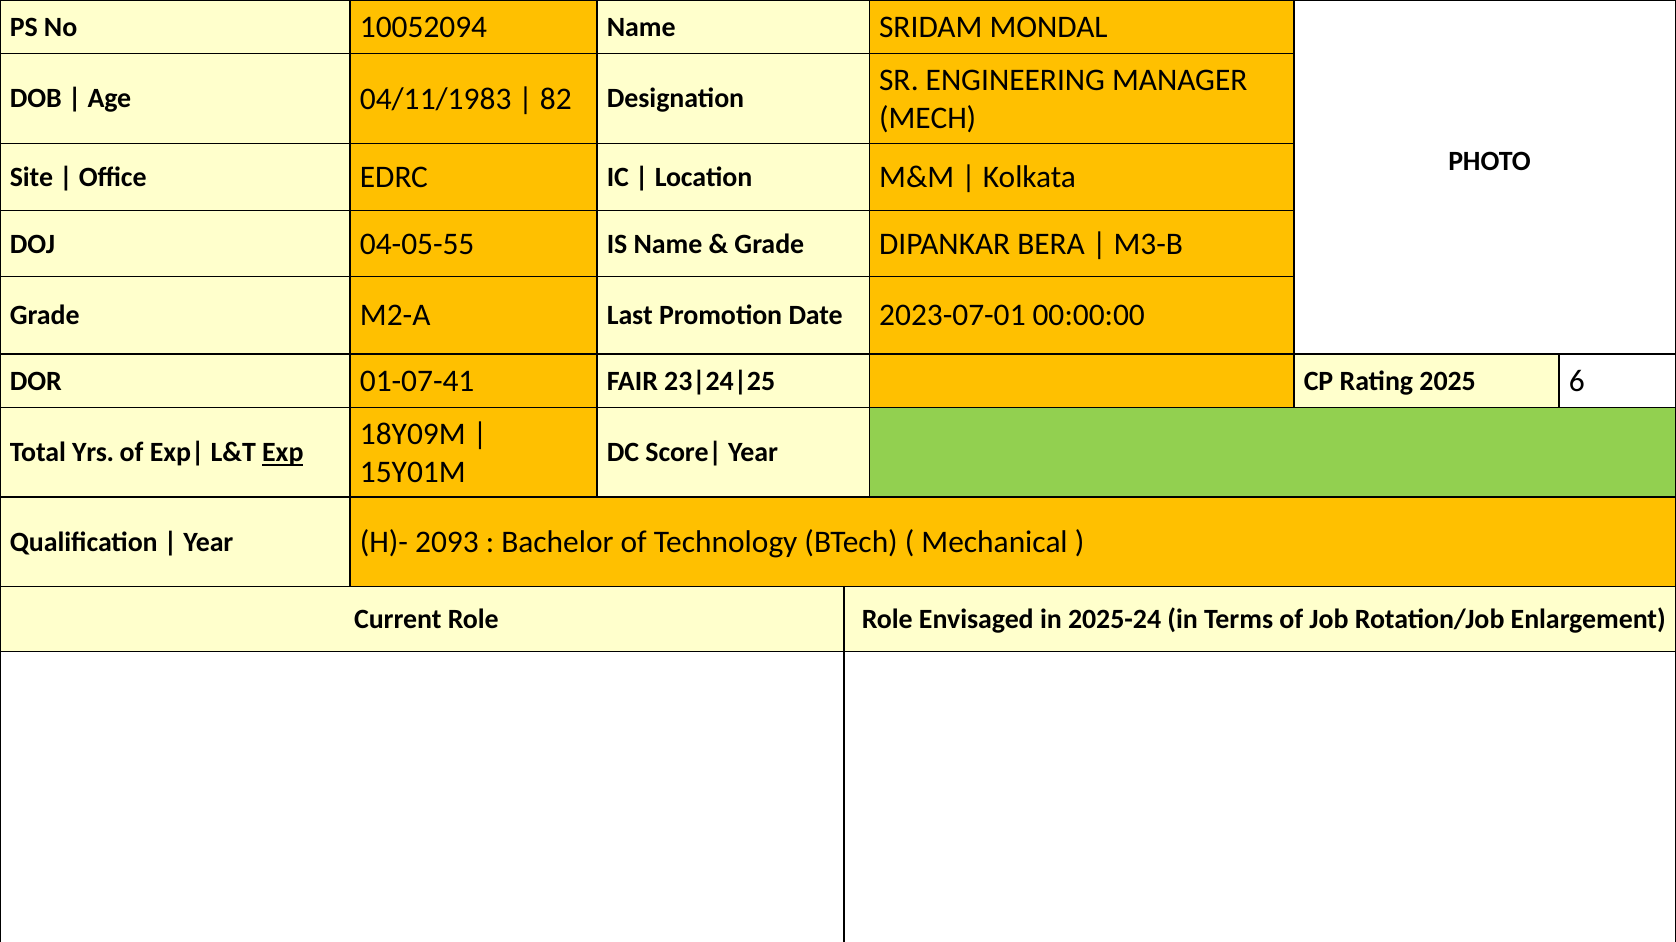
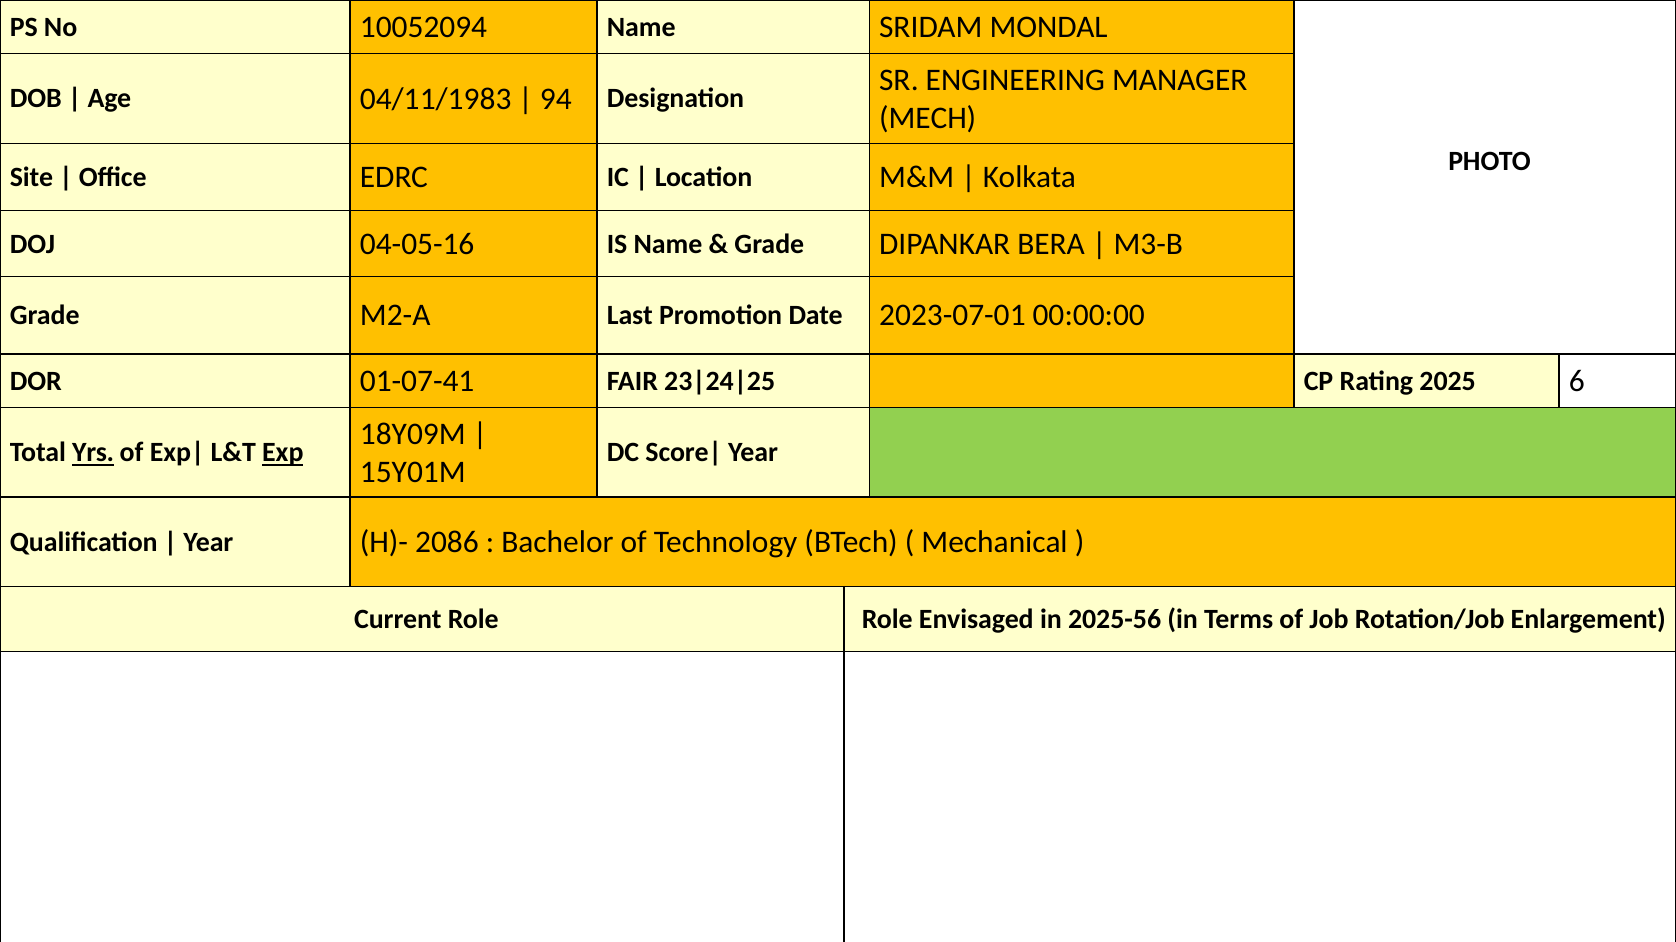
82: 82 -> 94
04-05-55: 04-05-55 -> 04-05-16
Yrs underline: none -> present
2093: 2093 -> 2086
2025-24: 2025-24 -> 2025-56
